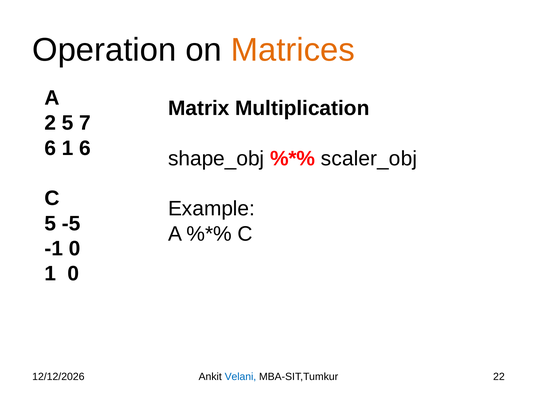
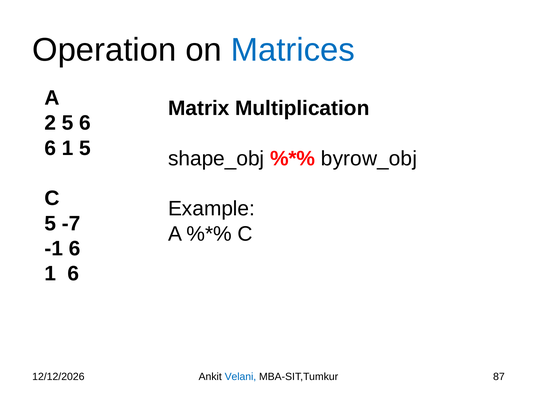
Matrices colour: orange -> blue
5 7: 7 -> 6
1 6: 6 -> 5
scaler_obj: scaler_obj -> byrow_obj
-5: -5 -> -7
-1 0: 0 -> 6
1 0: 0 -> 6
22: 22 -> 87
